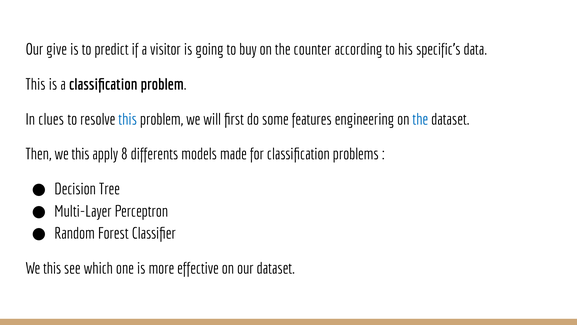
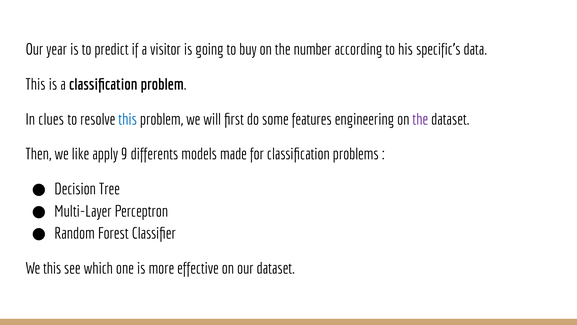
give: give -> year
counter: counter -> number
the at (420, 119) colour: blue -> purple
Then we this: this -> like
8: 8 -> 9
